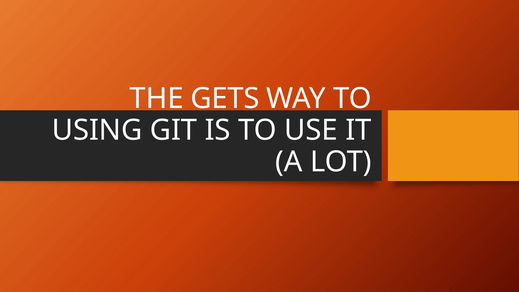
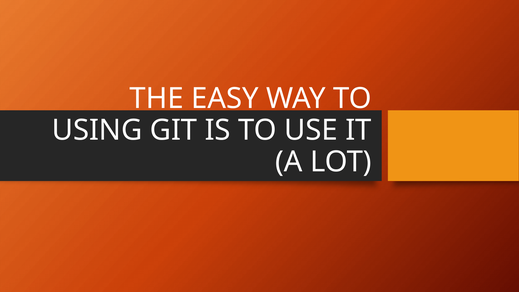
GETS: GETS -> EASY
